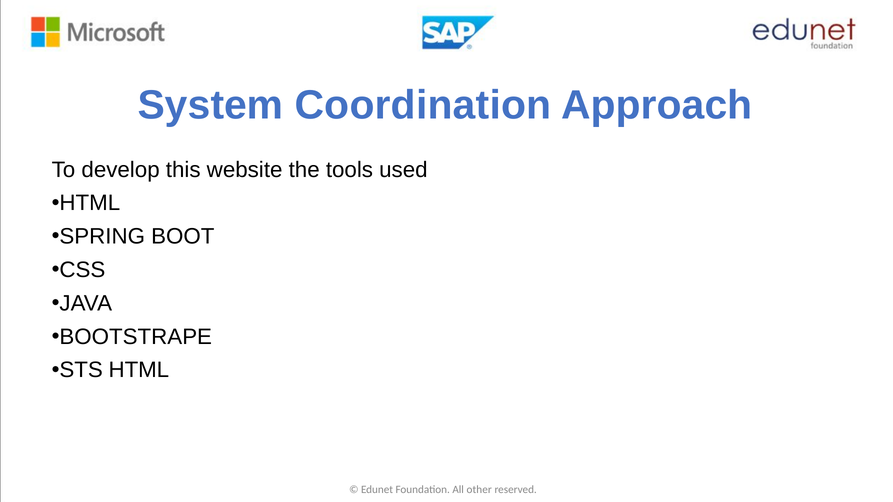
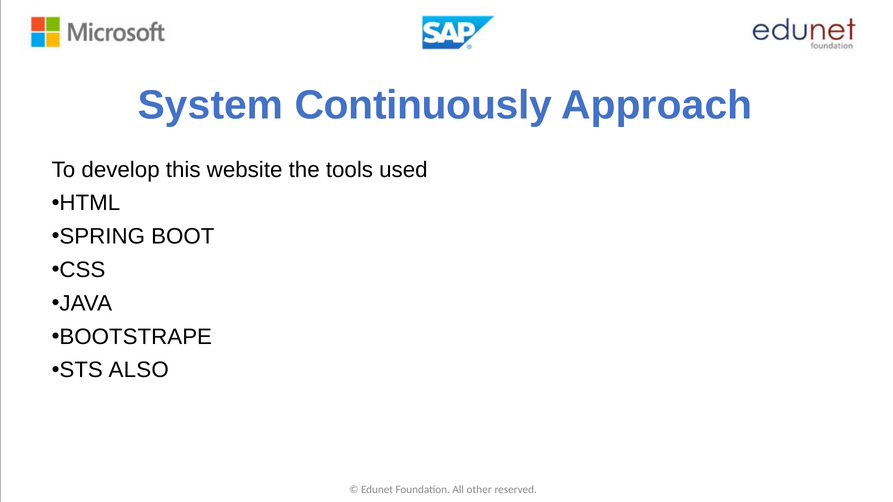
Coordination: Coordination -> Continuously
STS HTML: HTML -> ALSO
